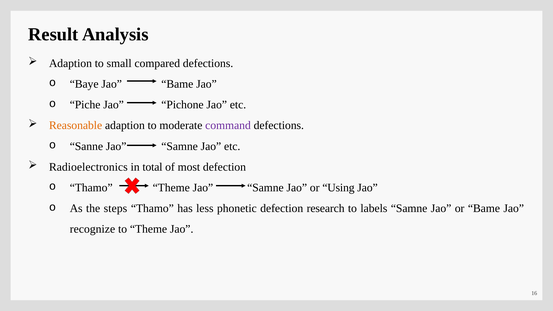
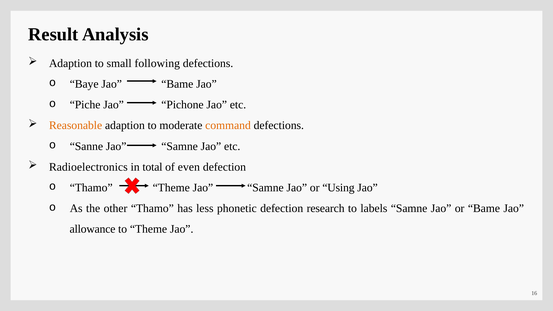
compared: compared -> following
command colour: purple -> orange
most: most -> even
steps: steps -> other
recognize: recognize -> allowance
